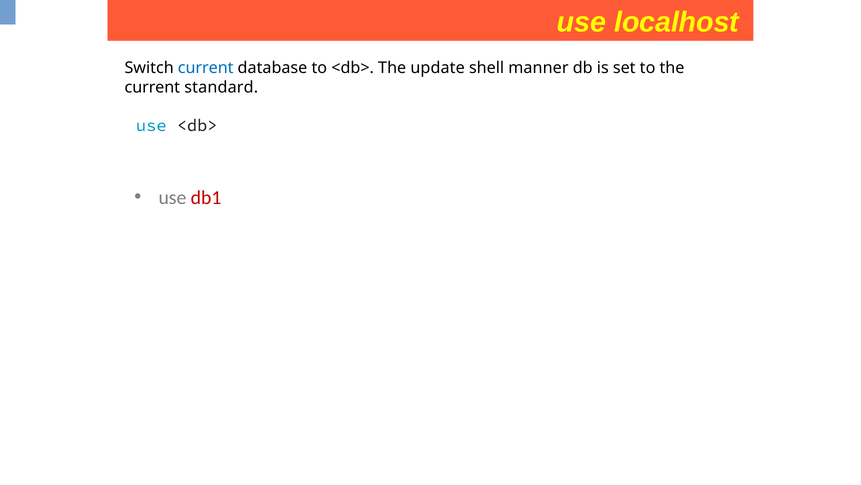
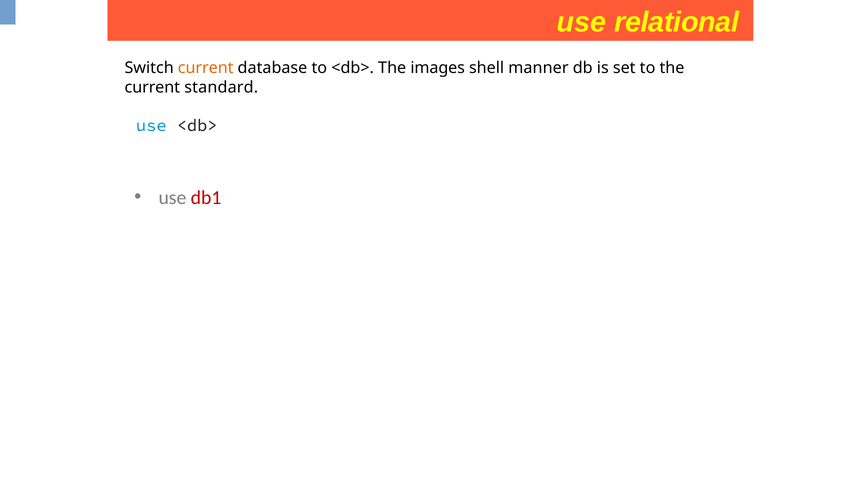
localhost: localhost -> relational
current at (206, 68) colour: blue -> orange
update: update -> images
